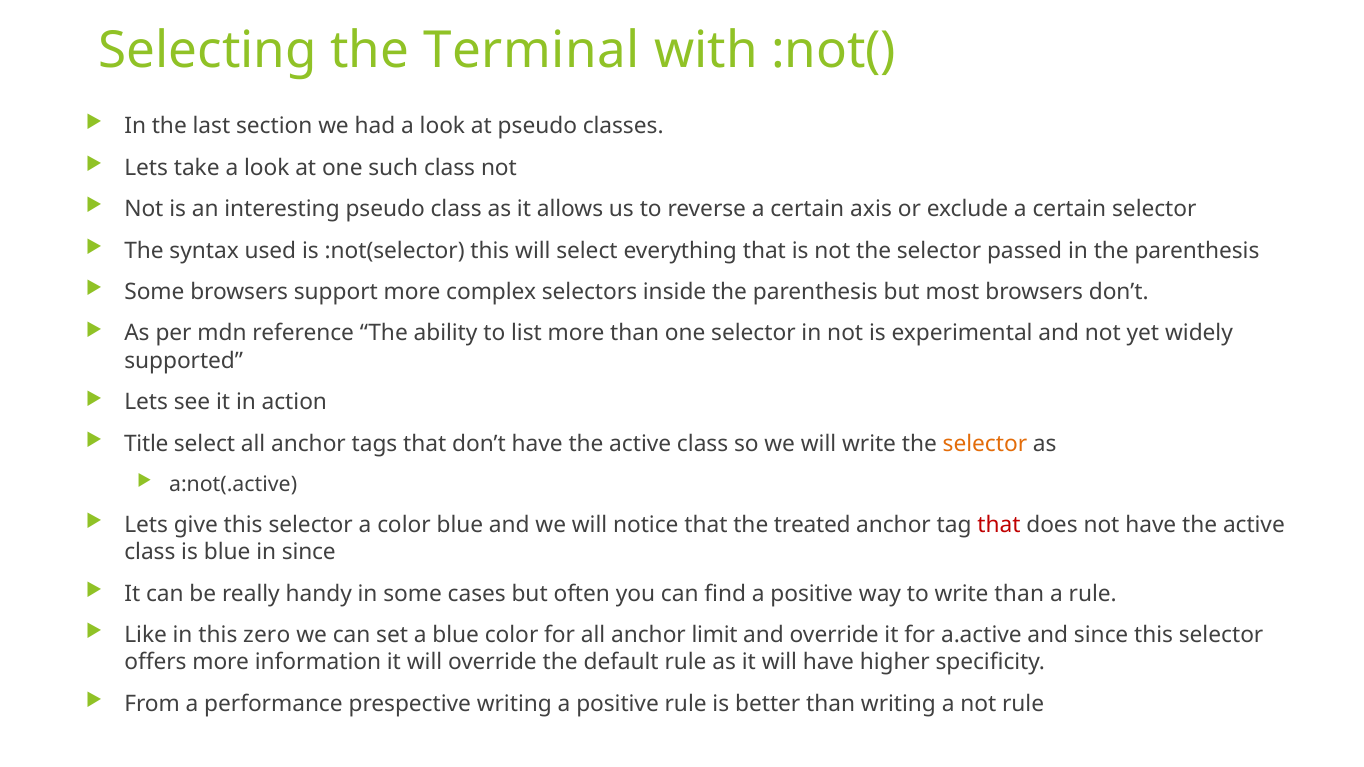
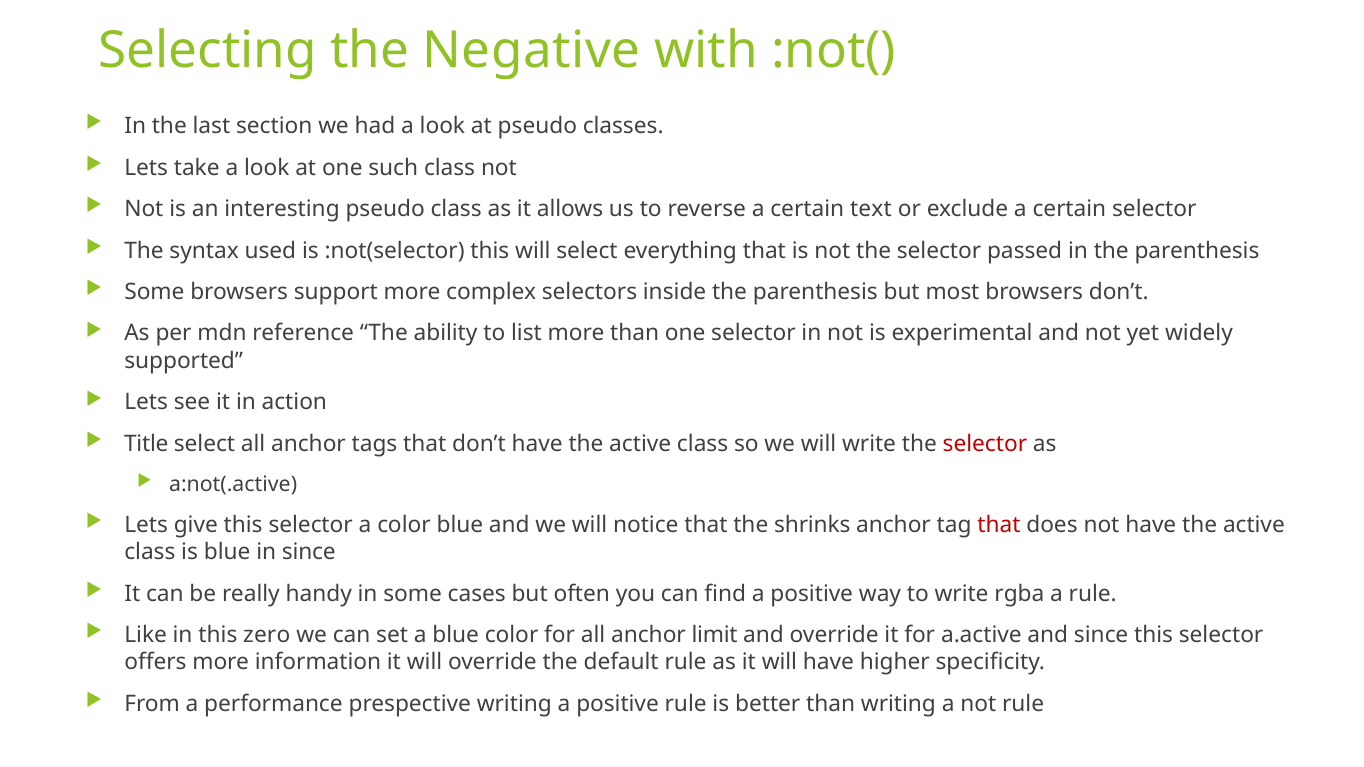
Terminal: Terminal -> Negative
axis: axis -> text
selector at (985, 444) colour: orange -> red
treated: treated -> shrinks
write than: than -> rgba
